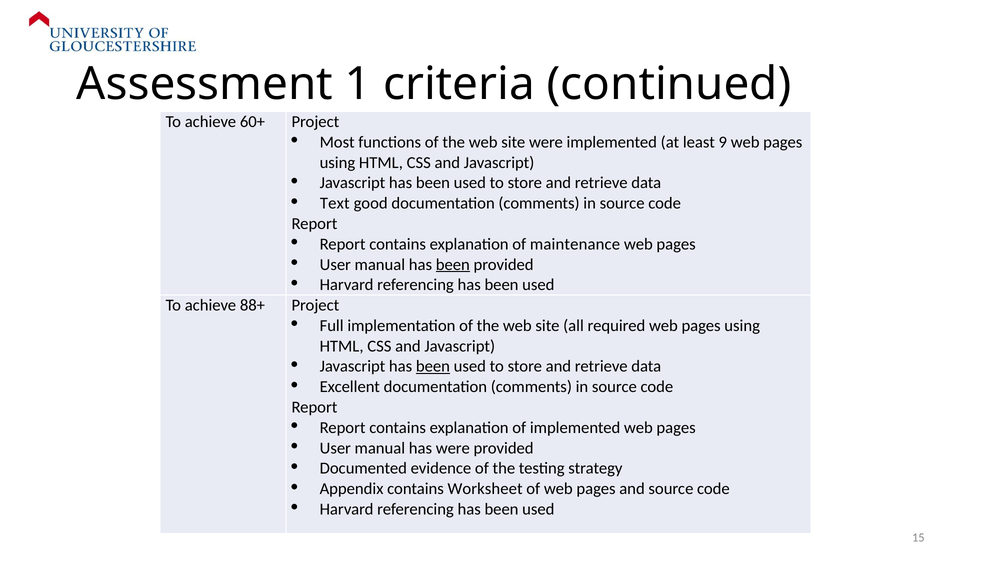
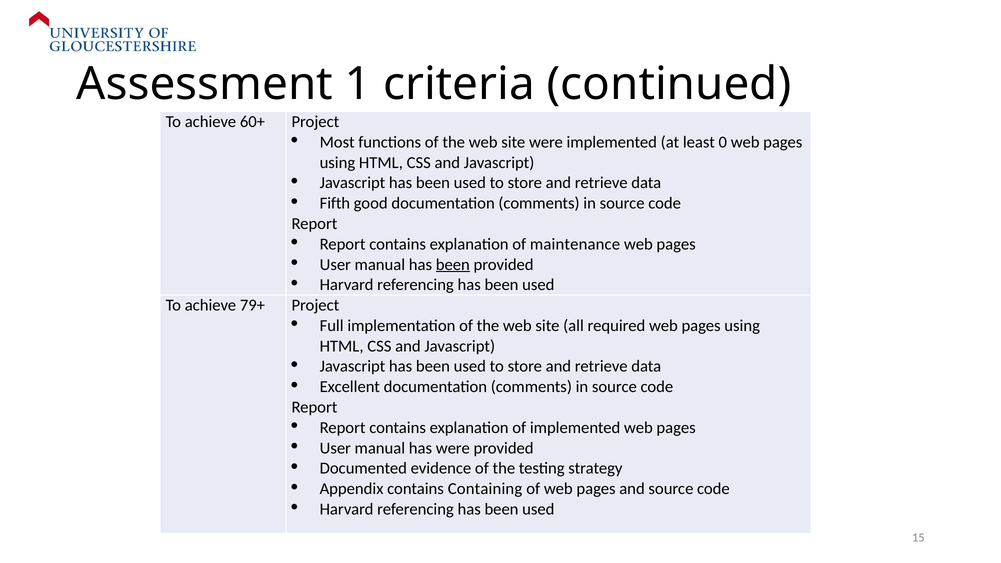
9: 9 -> 0
Text: Text -> Fifth
88+: 88+ -> 79+
been at (433, 367) underline: present -> none
Worksheet: Worksheet -> Containing
